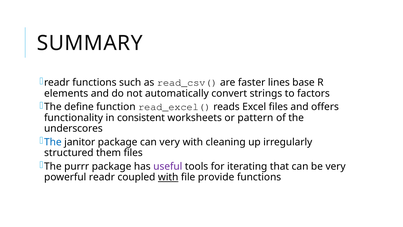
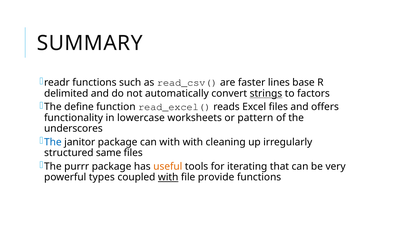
elements: elements -> delimited
strings underline: none -> present
consistent: consistent -> lowercase
can very: very -> with
them: them -> same
useful colour: purple -> orange
powerful readr: readr -> types
